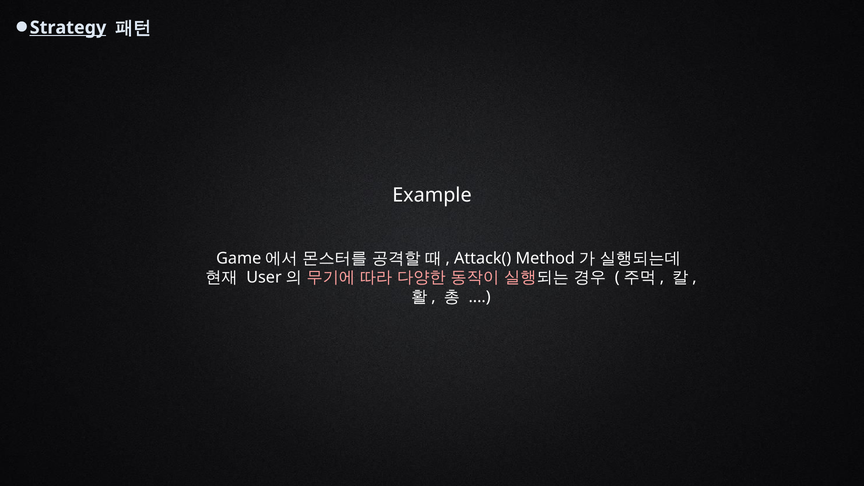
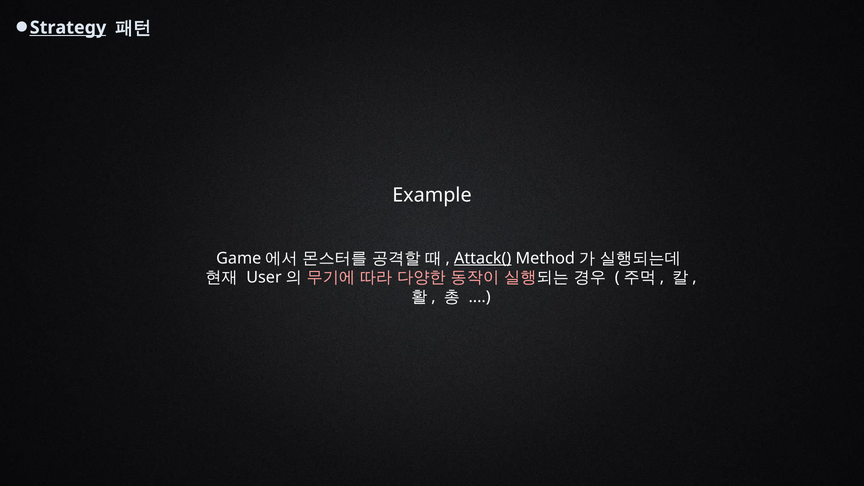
Attack( underline: none -> present
